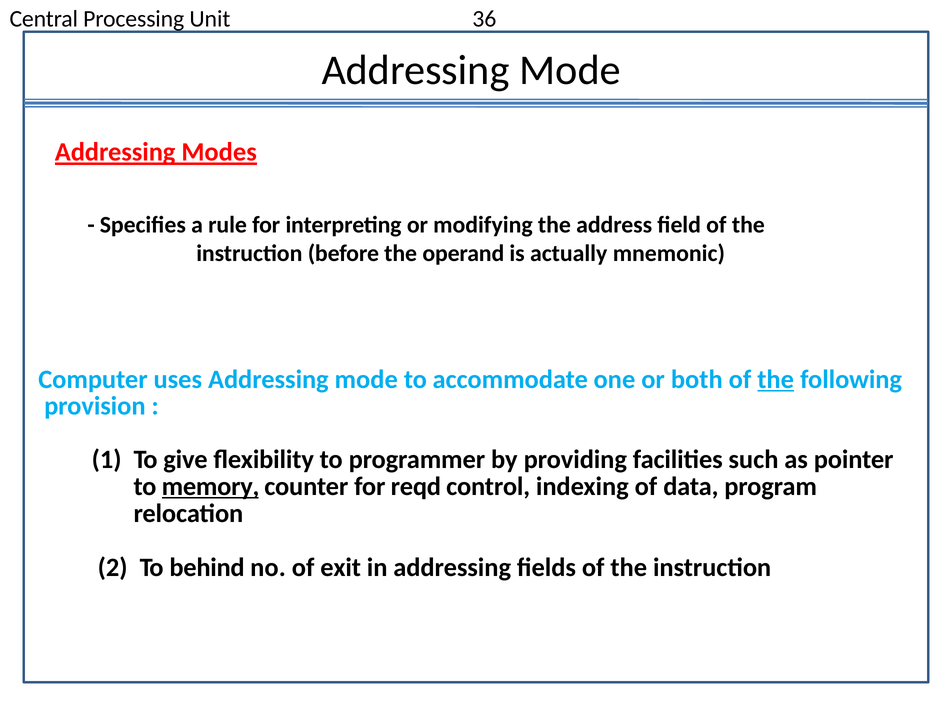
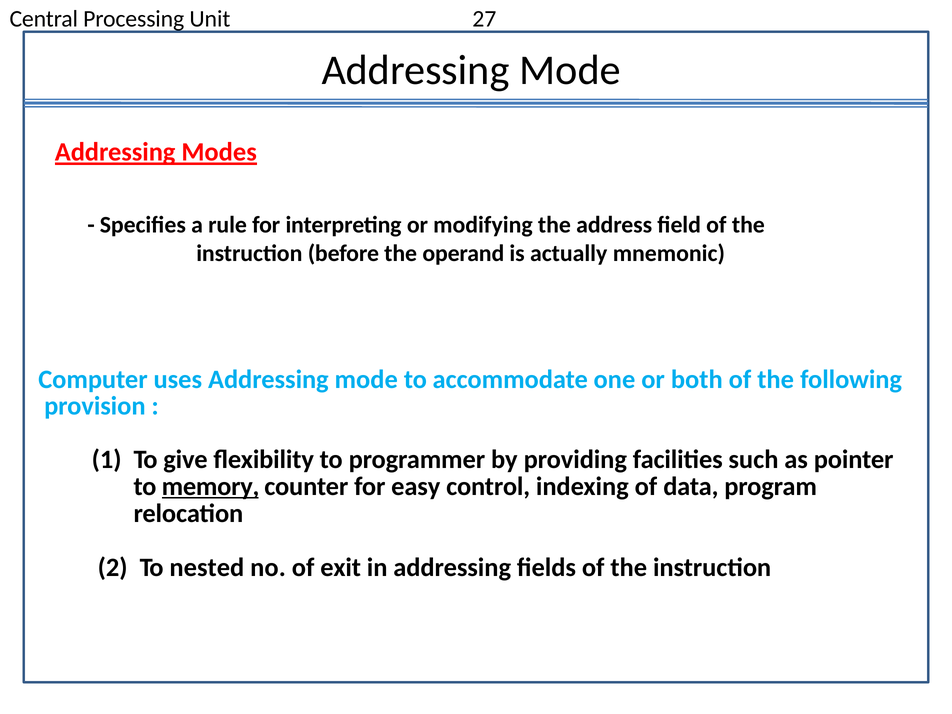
36: 36 -> 27
the at (776, 379) underline: present -> none
reqd: reqd -> easy
behind: behind -> nested
